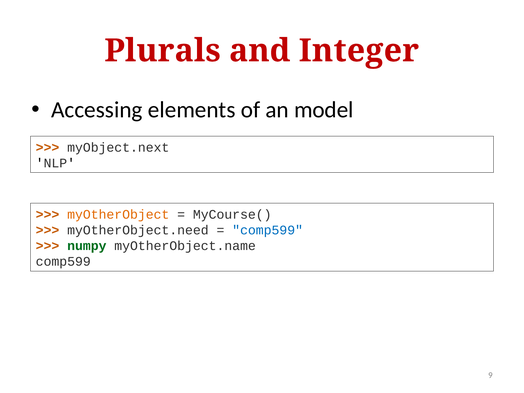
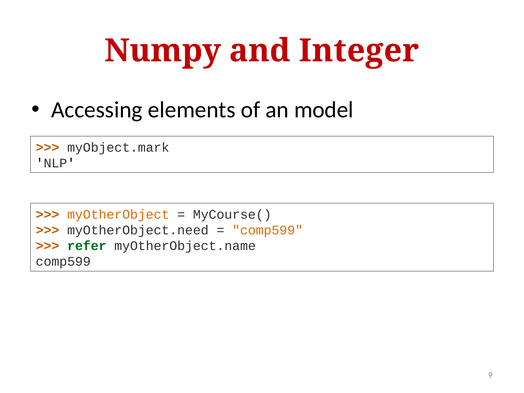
Plurals: Plurals -> Numpy
myObject.next: myObject.next -> myObject.mark
comp599 at (268, 230) colour: blue -> orange
numpy: numpy -> refer
